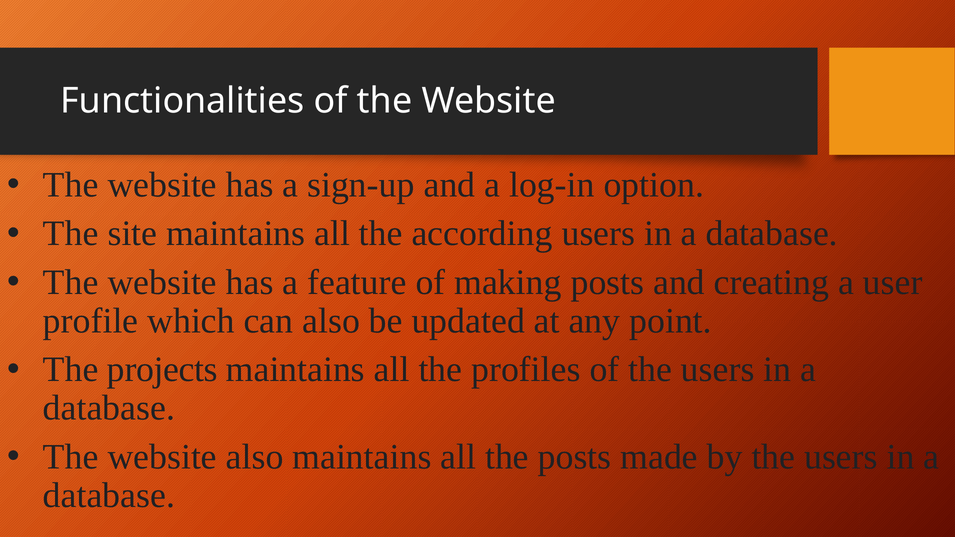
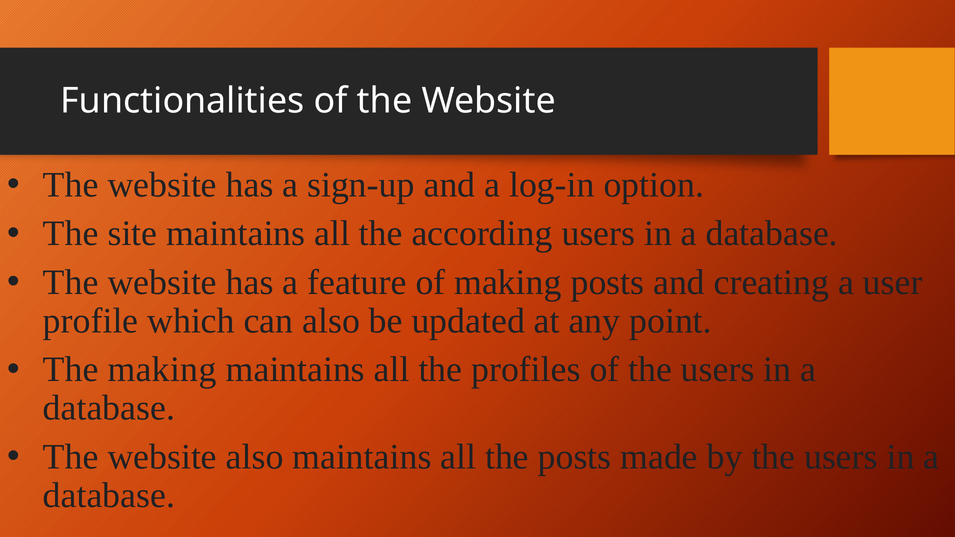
The projects: projects -> making
